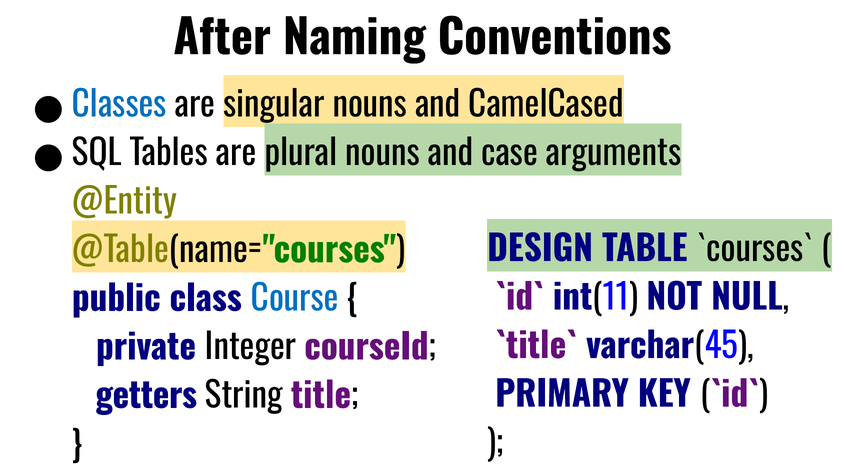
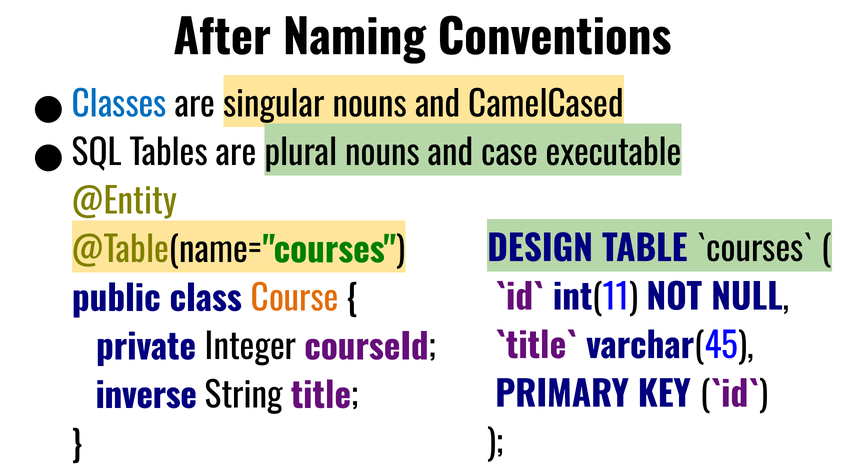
arguments: arguments -> executable
Course colour: blue -> orange
getters: getters -> inverse
